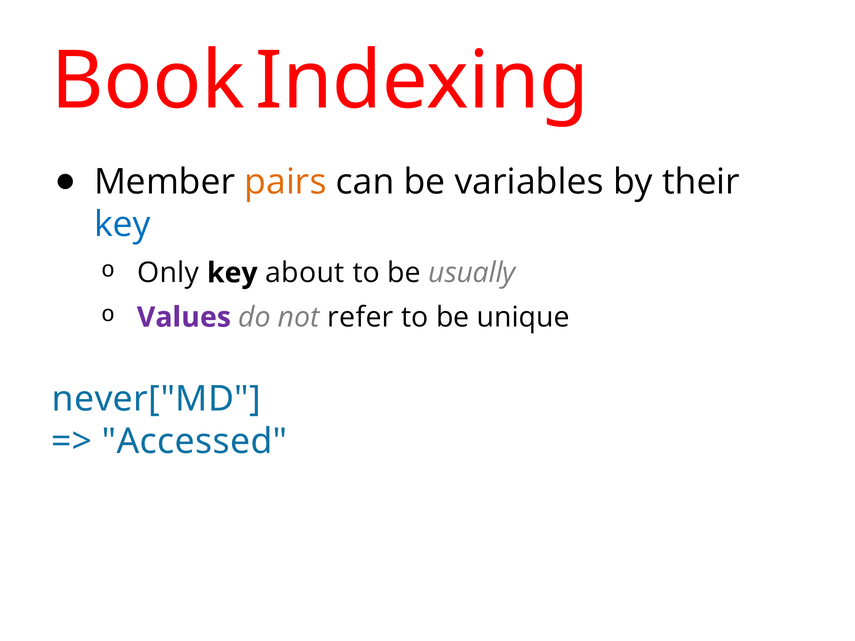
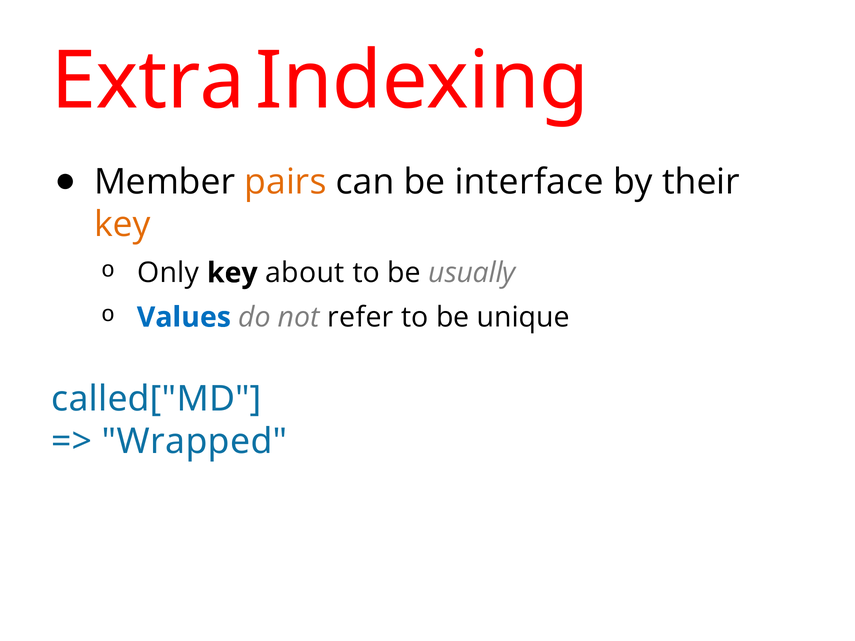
Book: Book -> Extra
variables: variables -> interface
key at (122, 225) colour: blue -> orange
Values colour: purple -> blue
never["MD: never["MD -> called["MD
Accessed: Accessed -> Wrapped
